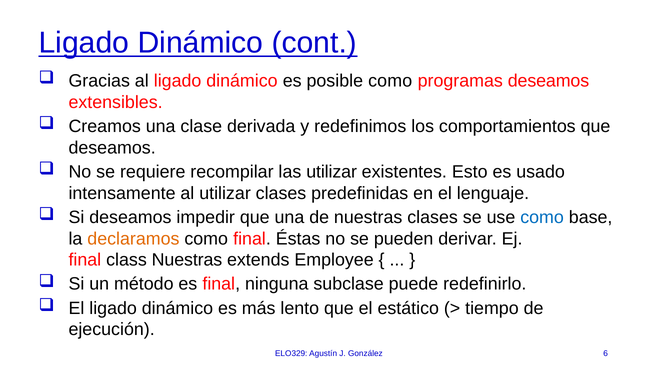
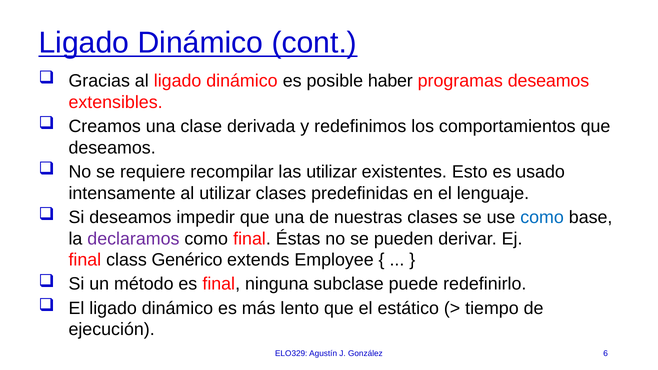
posible como: como -> haber
declaramos colour: orange -> purple
class Nuestras: Nuestras -> Genérico
